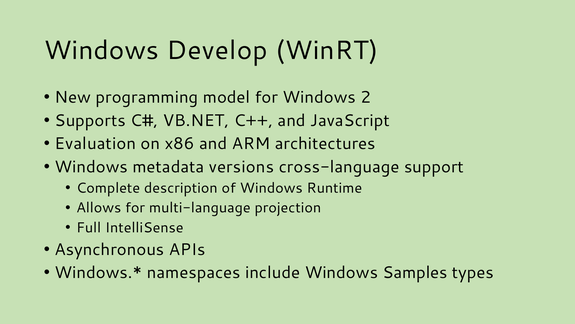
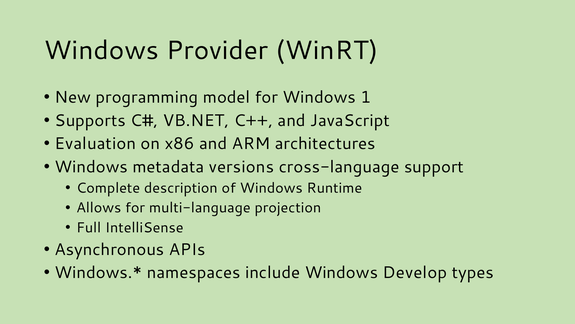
Develop: Develop -> Provider
2: 2 -> 1
Samples: Samples -> Develop
